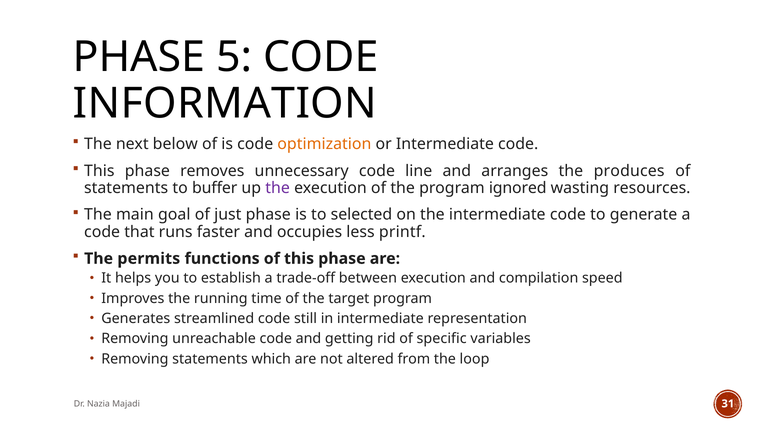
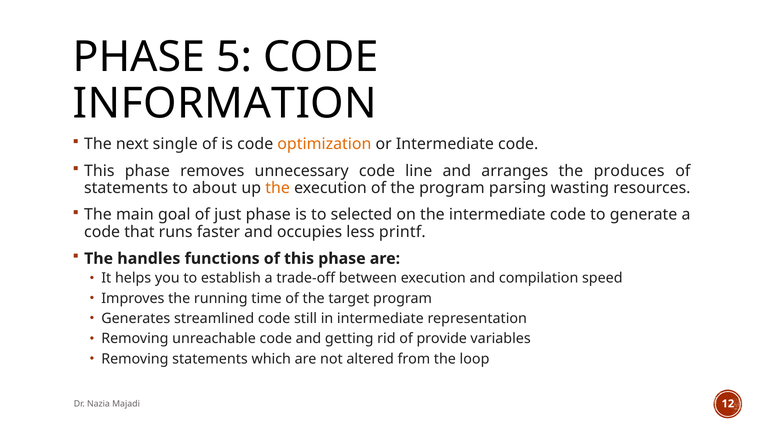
below: below -> single
buffer: buffer -> about
the at (278, 188) colour: purple -> orange
ignored: ignored -> parsing
permits: permits -> handles
specific: specific -> provide
31: 31 -> 12
